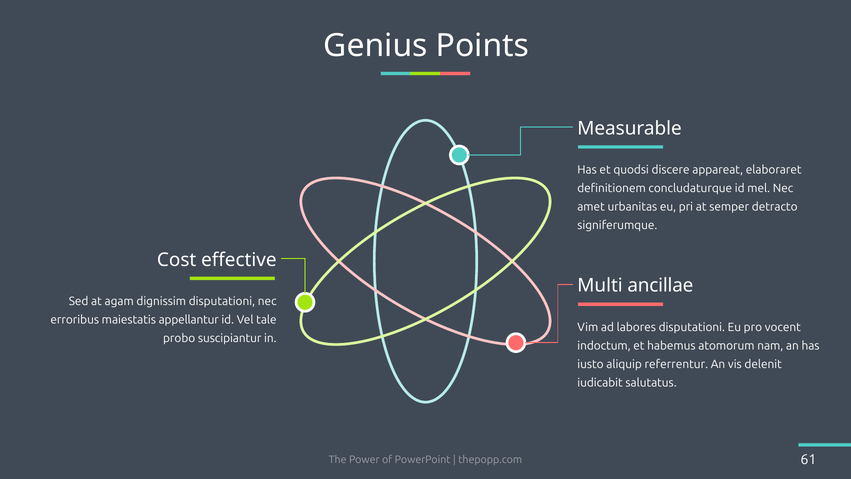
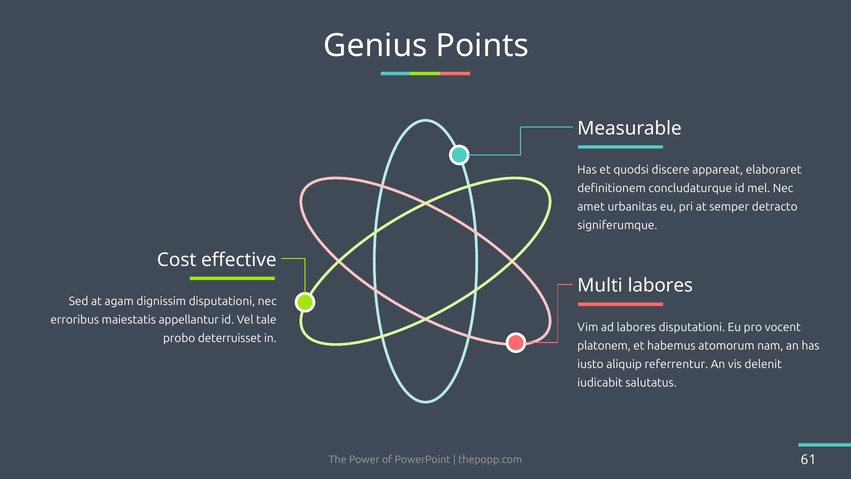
Multi ancillae: ancillae -> labores
suscipiantur: suscipiantur -> deterruisset
indoctum: indoctum -> platonem
